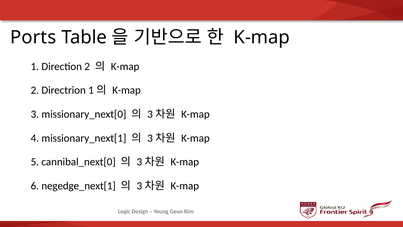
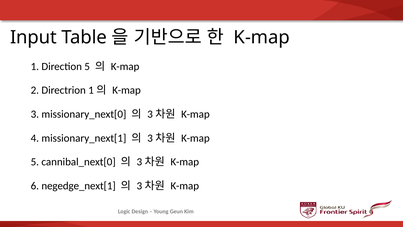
Ports: Ports -> Input
Direction 2: 2 -> 5
